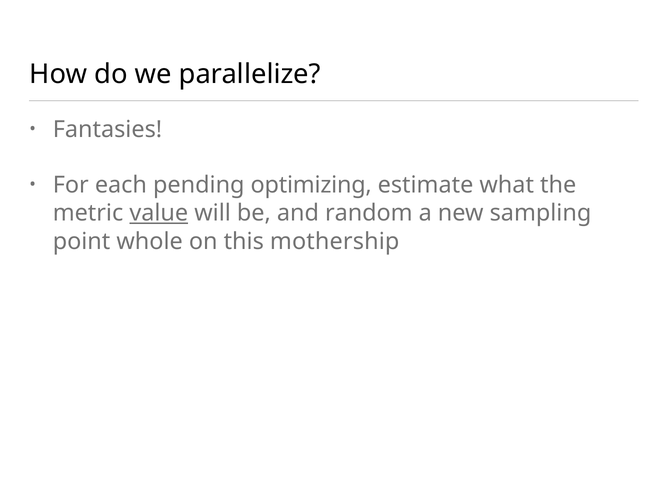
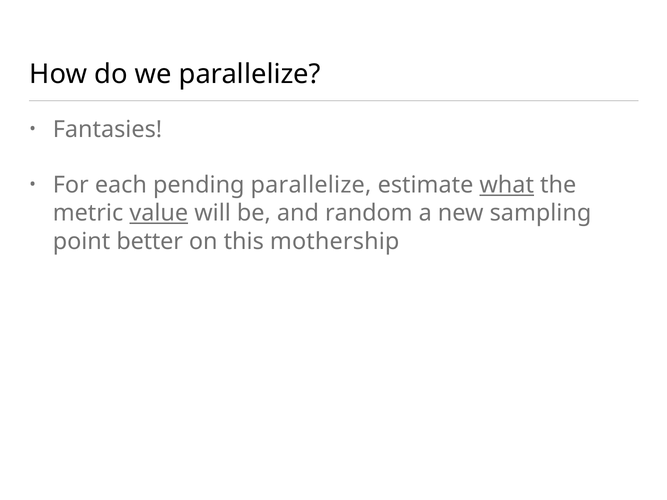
pending optimizing: optimizing -> parallelize
what underline: none -> present
whole: whole -> better
